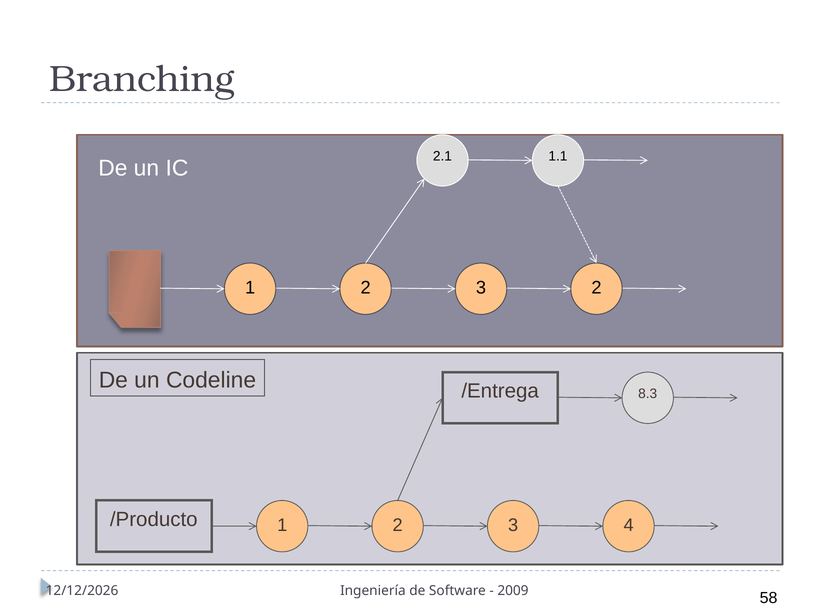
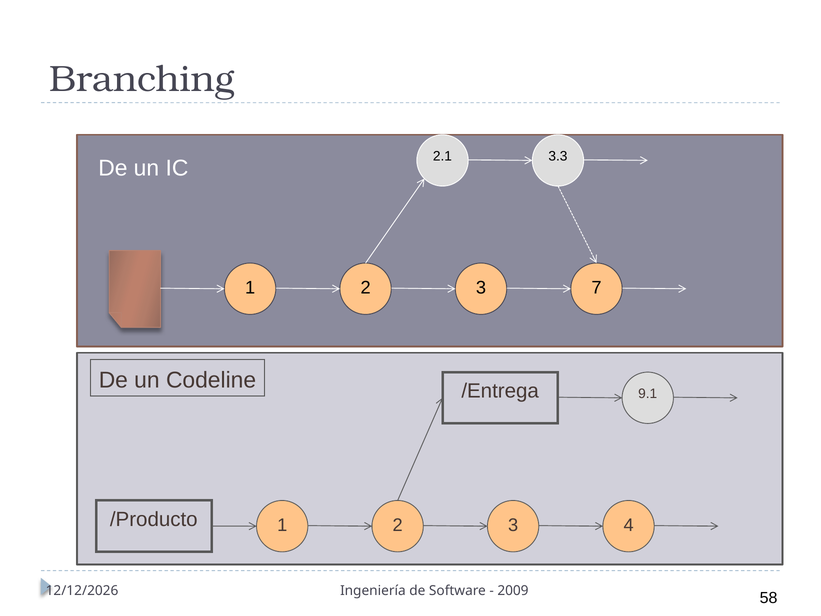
1.1: 1.1 -> 3.3
3 2: 2 -> 7
8.3: 8.3 -> 9.1
